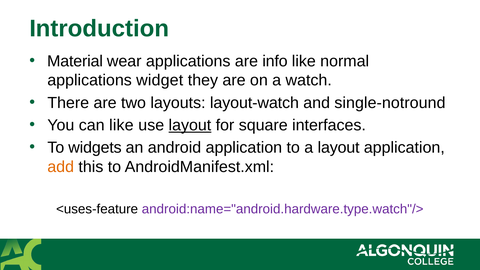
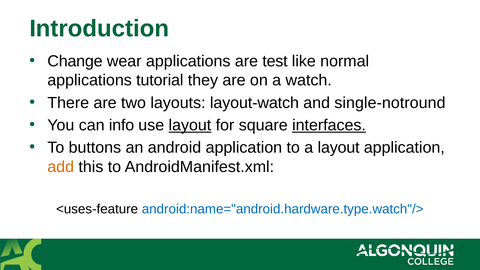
Material: Material -> Change
info: info -> test
widget: widget -> tutorial
can like: like -> info
interfaces underline: none -> present
widgets: widgets -> buttons
android:name="android.hardware.type.watch"/> colour: purple -> blue
